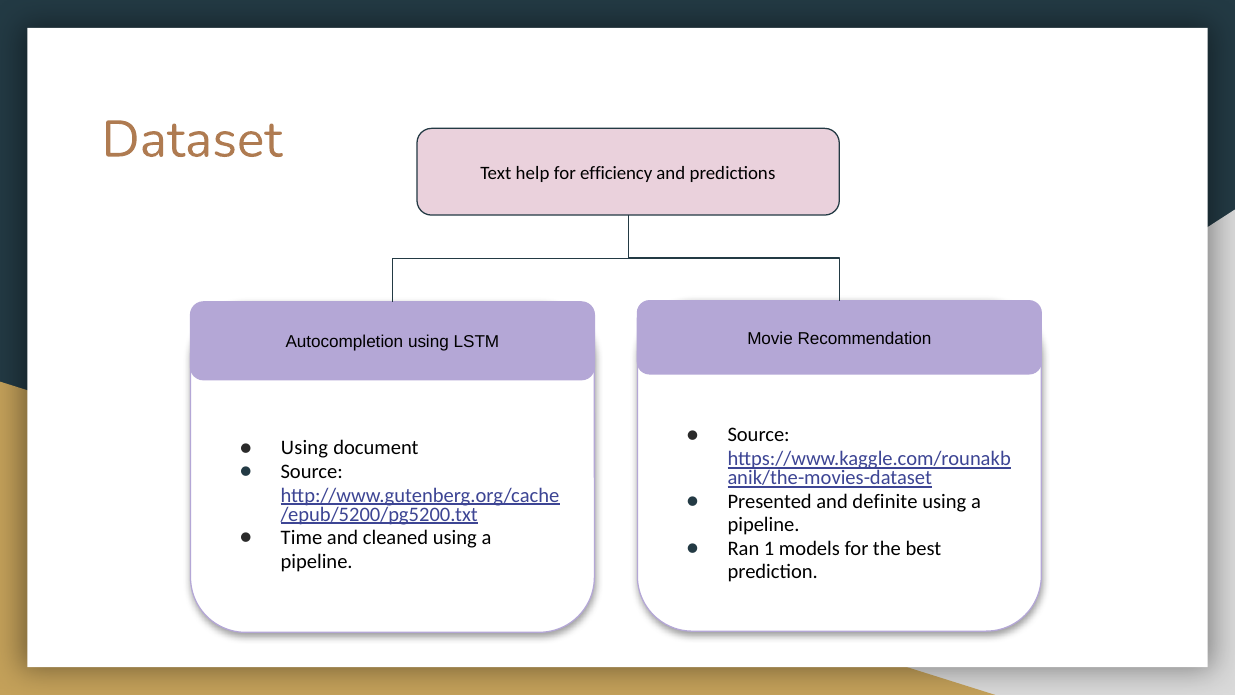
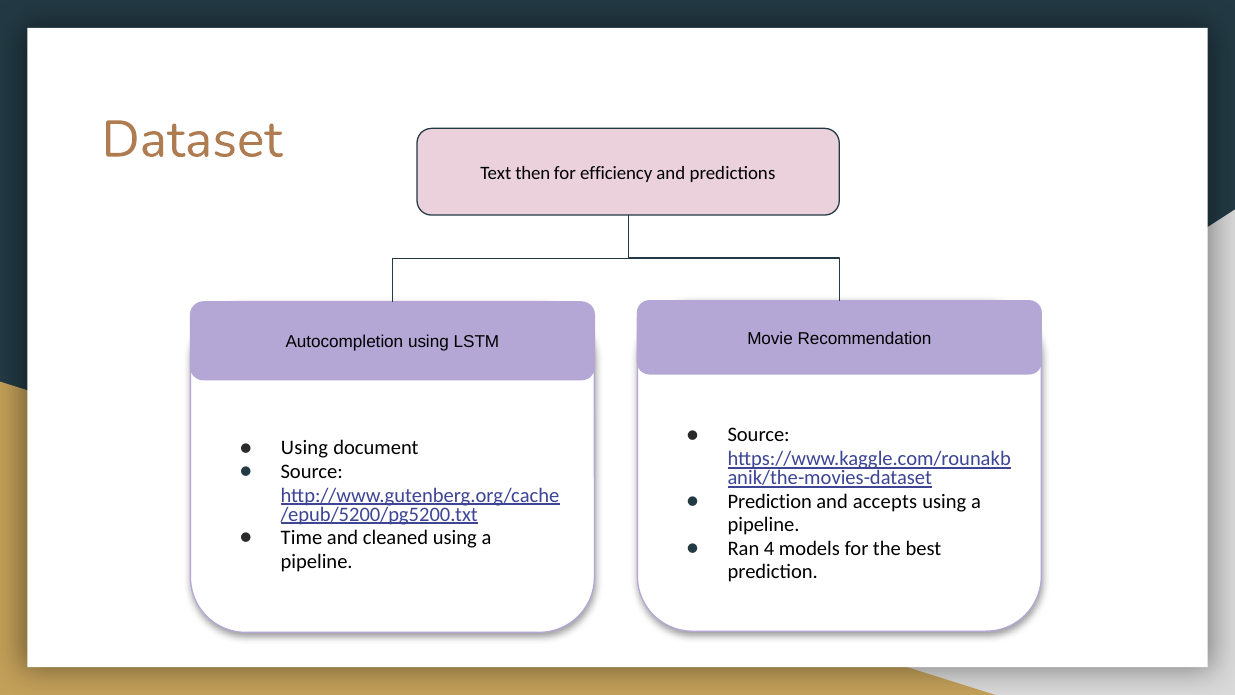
help: help -> then
Presented at (770, 501): Presented -> Prediction
definite: definite -> accepts
1: 1 -> 4
